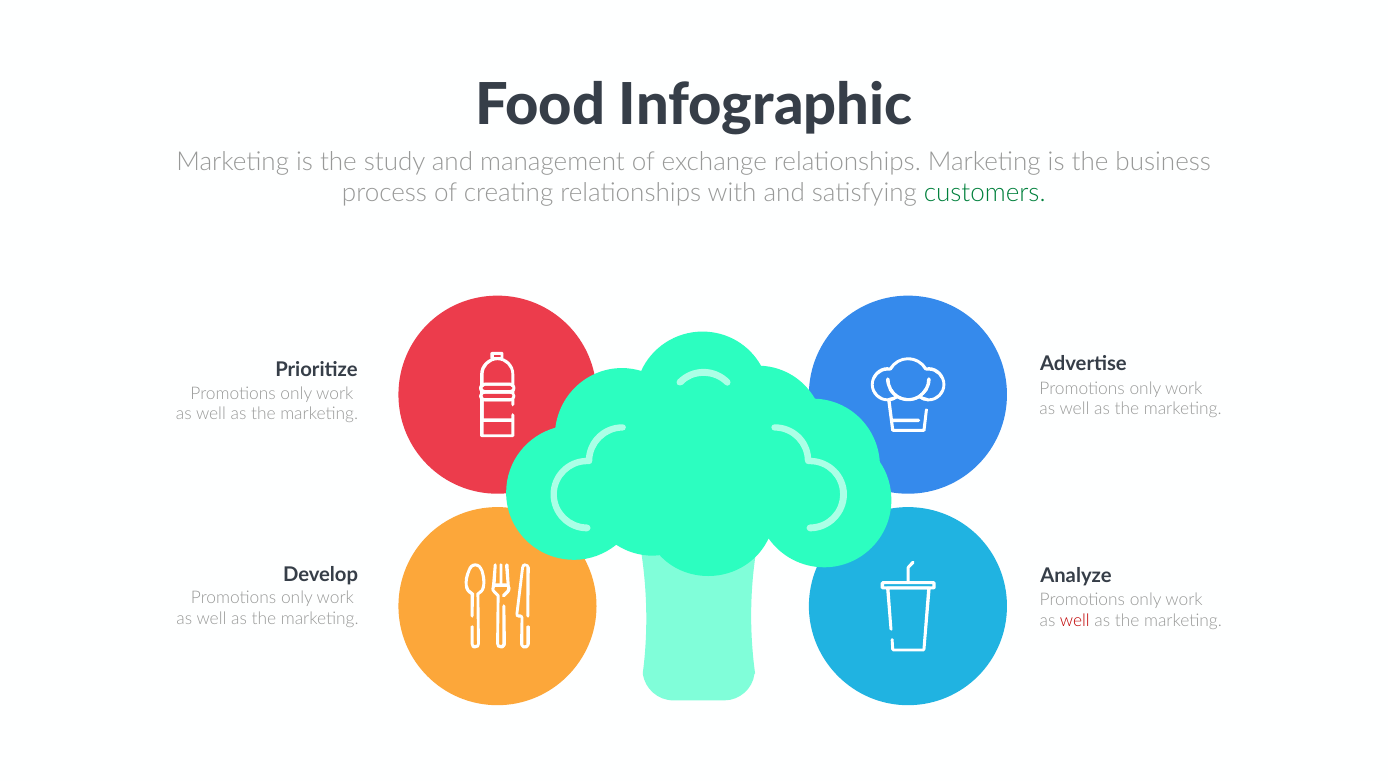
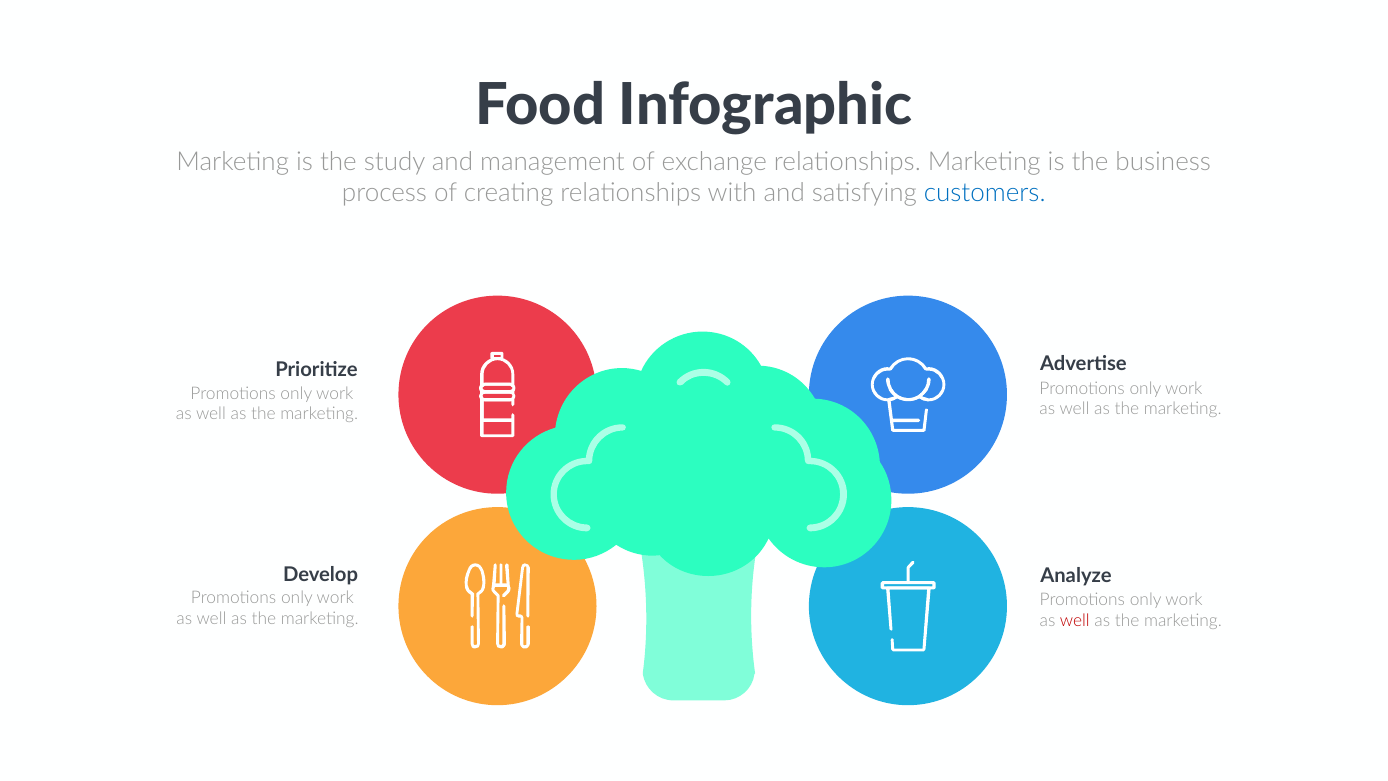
customers colour: green -> blue
